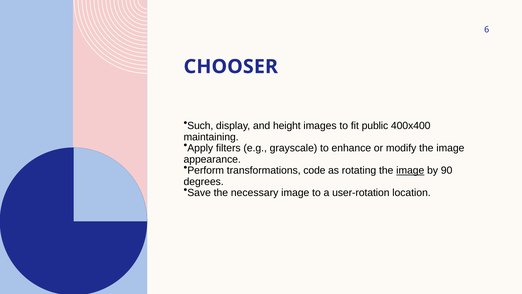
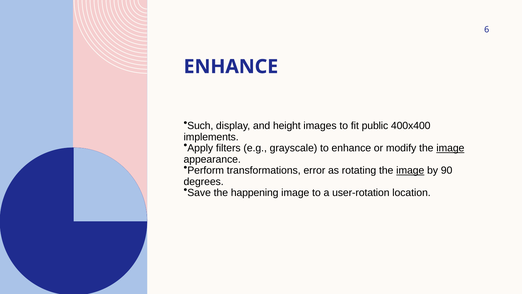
CHOOSER at (231, 67): CHOOSER -> ENHANCE
maintaining: maintaining -> implements
image at (450, 148) underline: none -> present
code: code -> error
necessary: necessary -> happening
